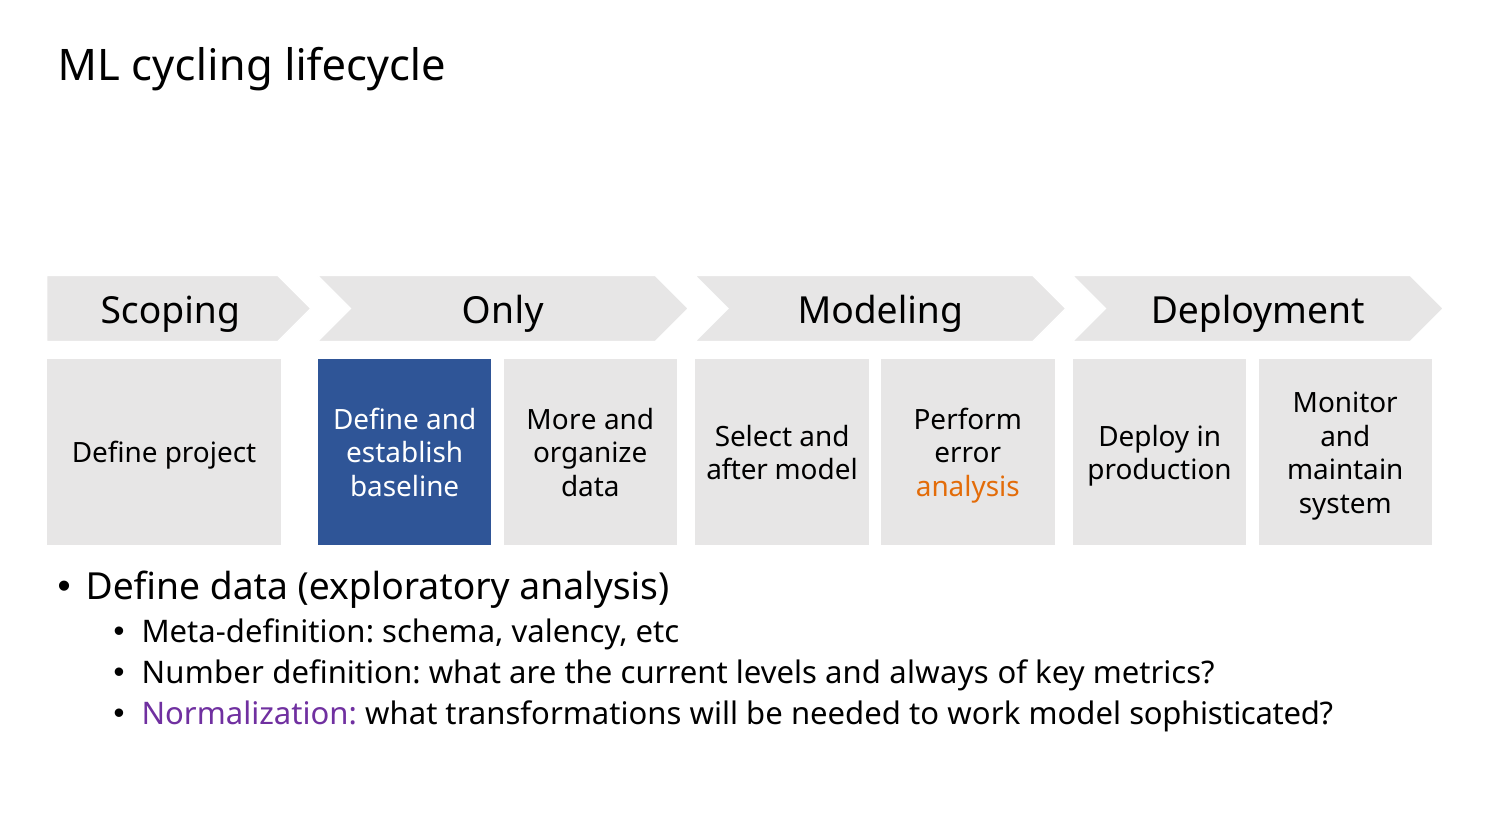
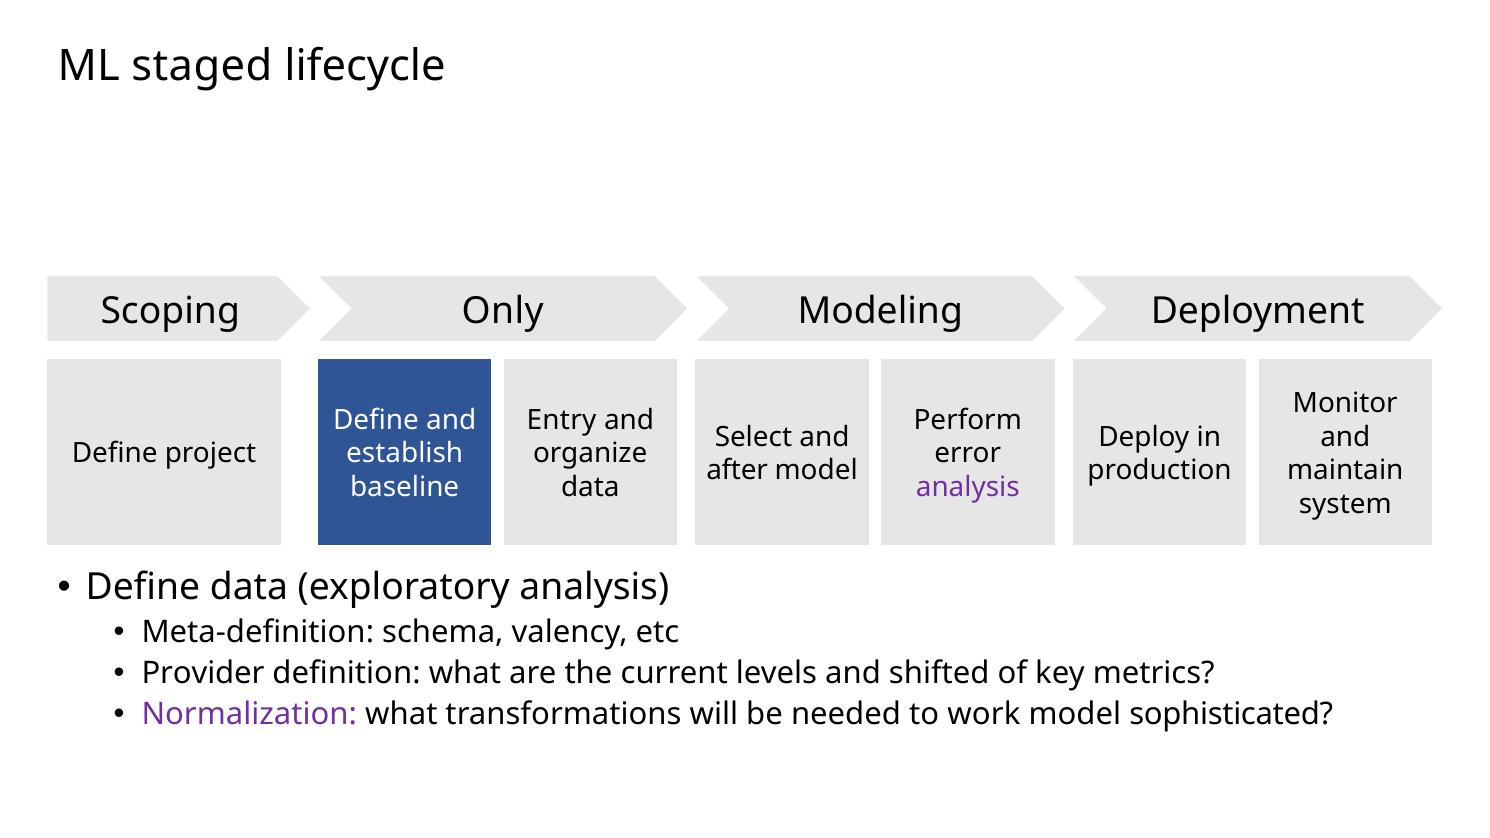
cycling: cycling -> staged
More: More -> Entry
analysis at (968, 487) colour: orange -> purple
Number: Number -> Provider
always: always -> shifted
